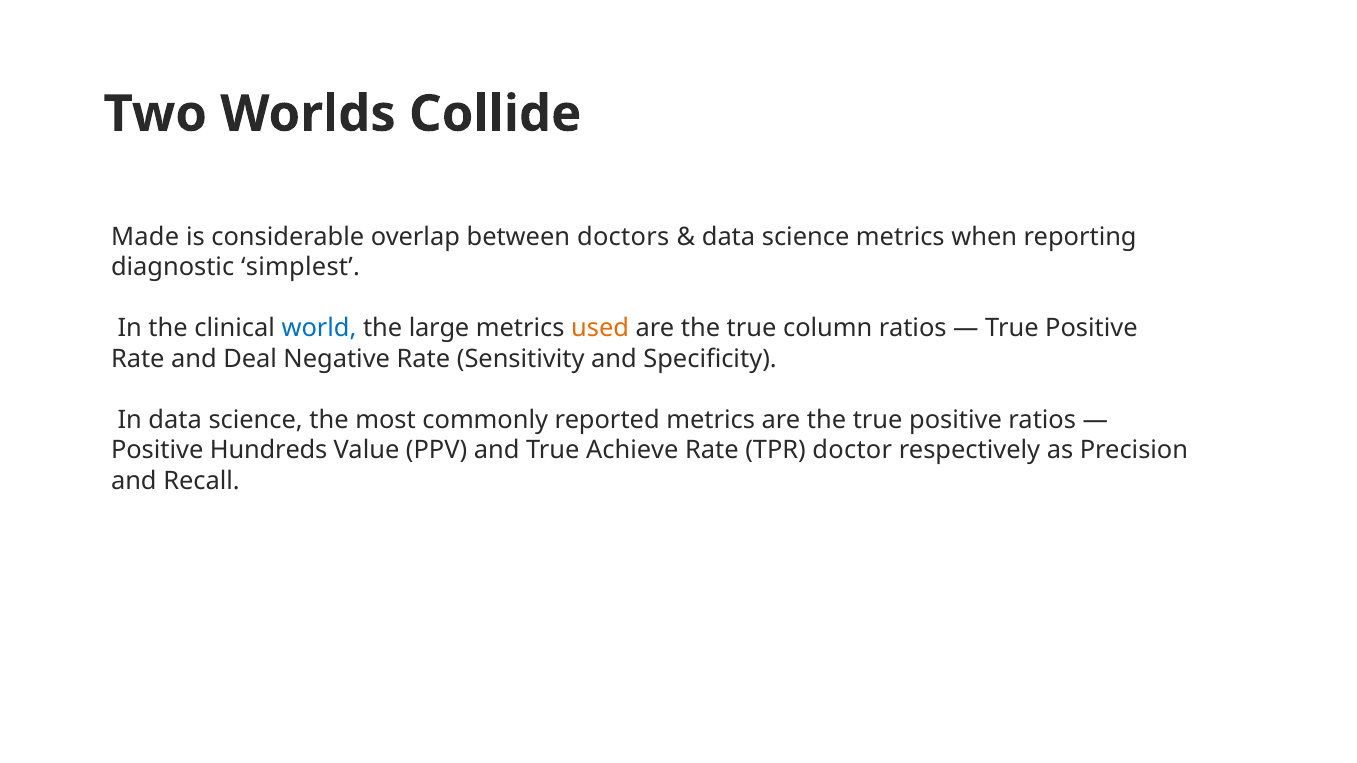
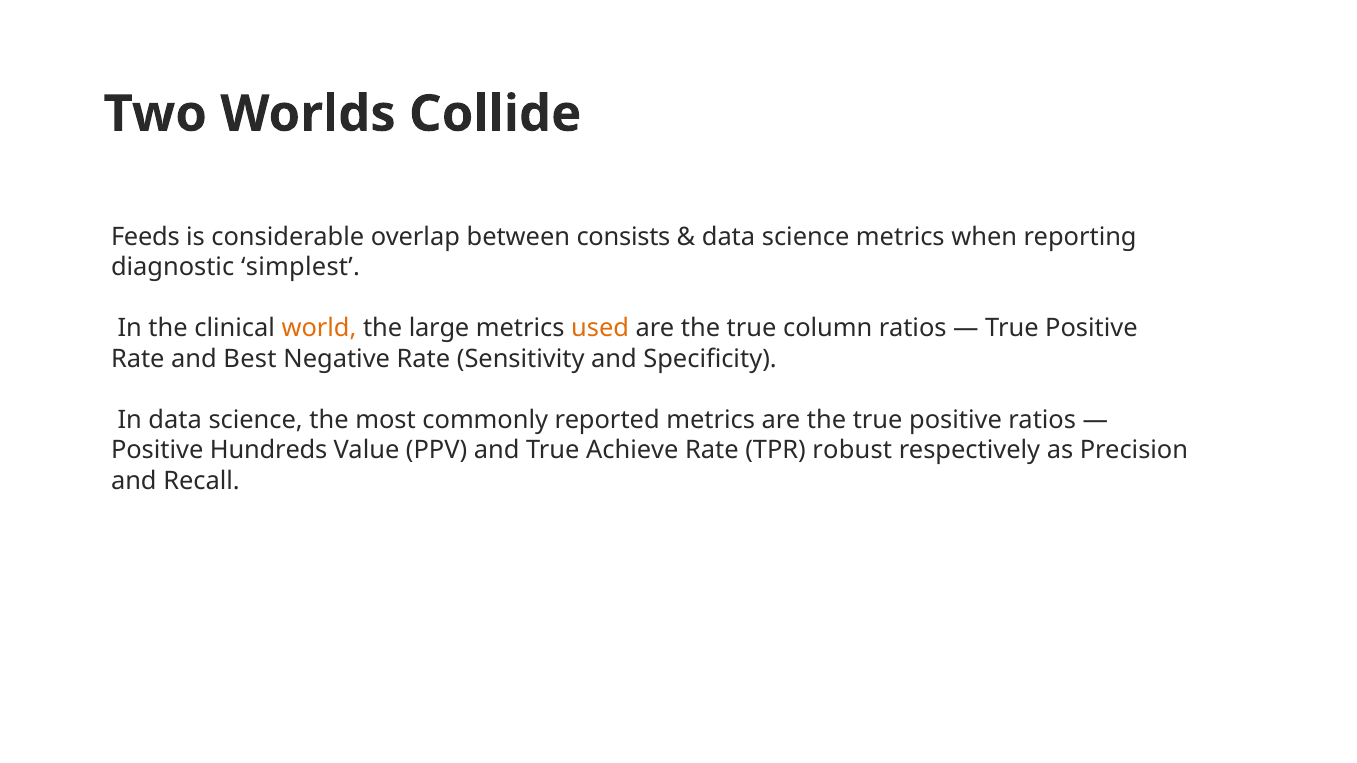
Made: Made -> Feeds
doctors: doctors -> consists
world colour: blue -> orange
Deal: Deal -> Best
doctor: doctor -> robust
